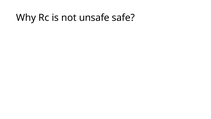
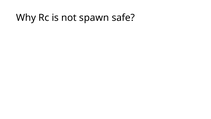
unsafe: unsafe -> spawn
